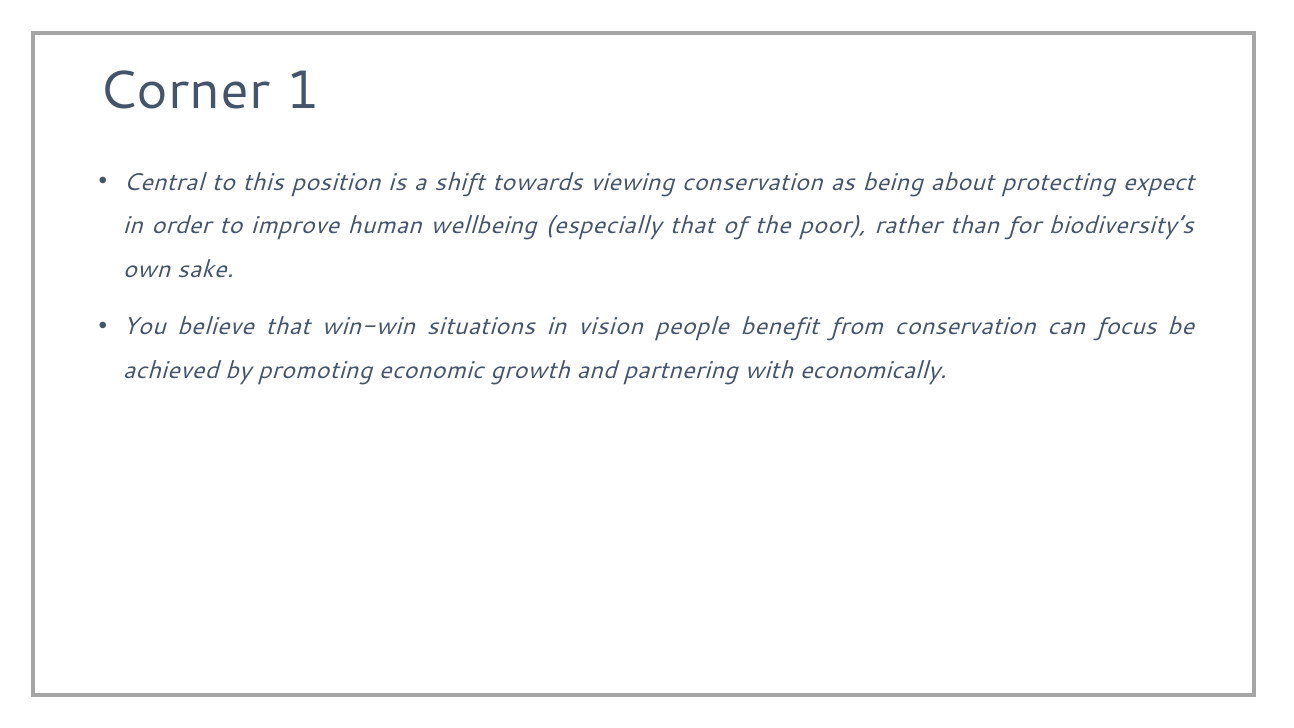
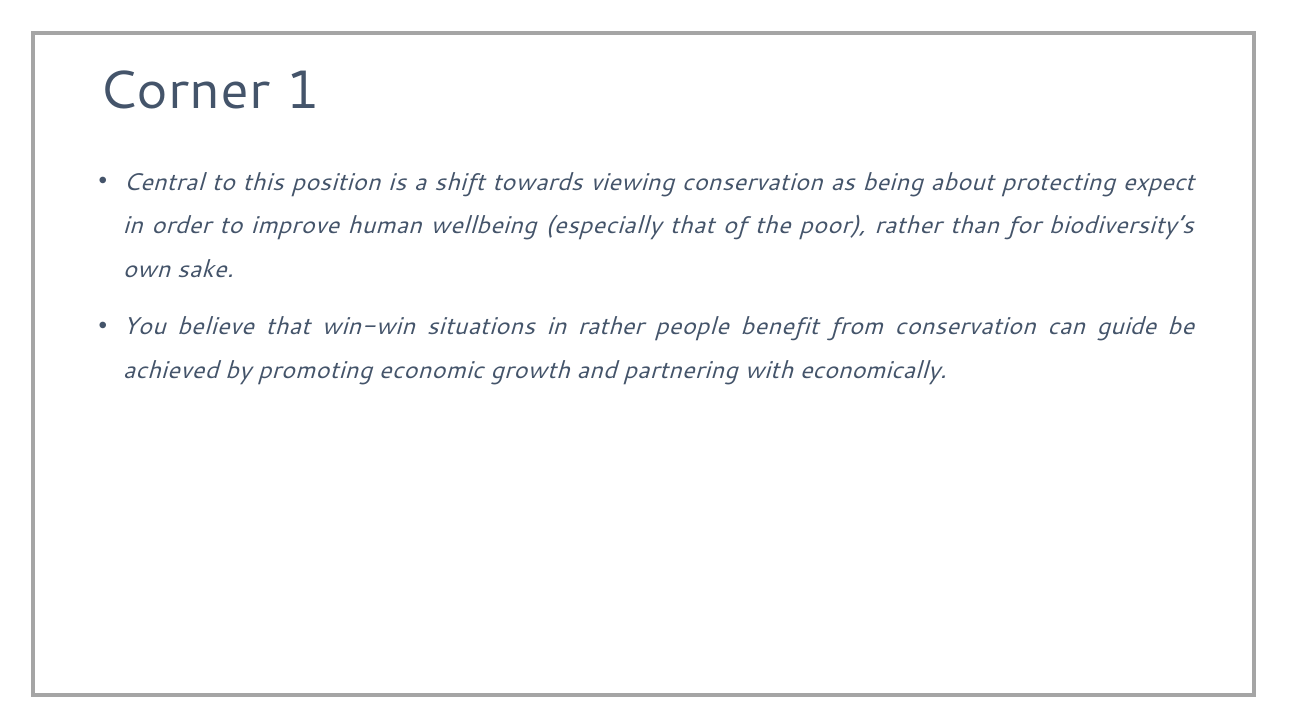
in vision: vision -> rather
focus: focus -> guide
